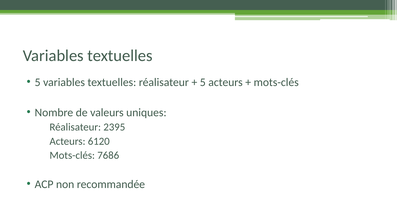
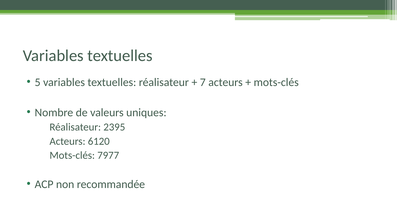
5 at (203, 82): 5 -> 7
7686: 7686 -> 7977
